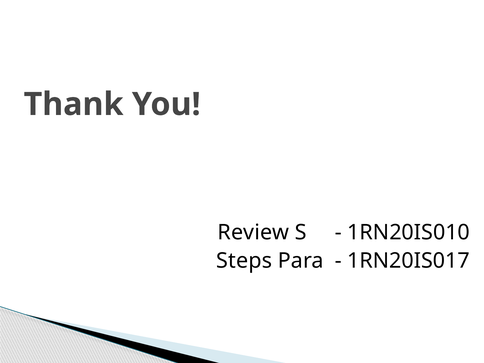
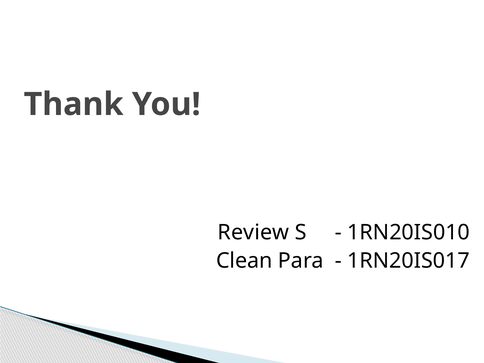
Steps: Steps -> Clean
